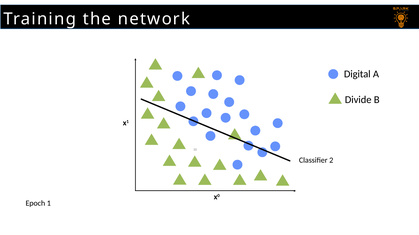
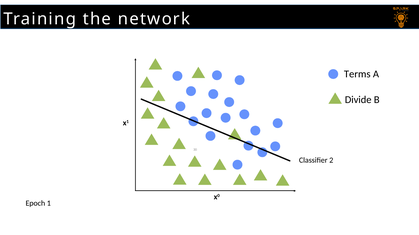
Digital: Digital -> Terms
